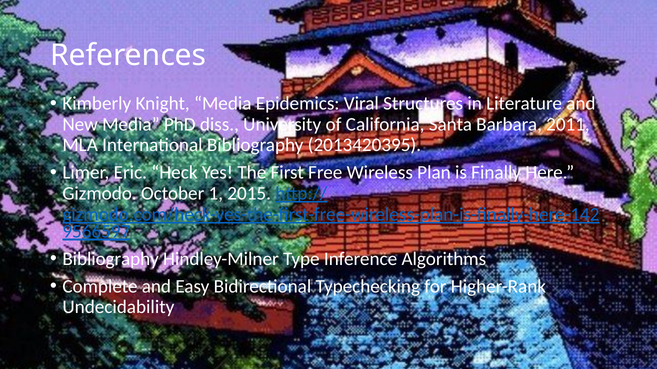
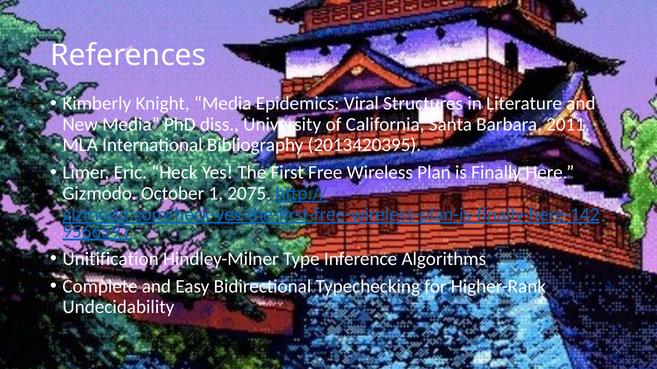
2015: 2015 -> 2075
Bibliography at (111, 259): Bibliography -> Unitification
